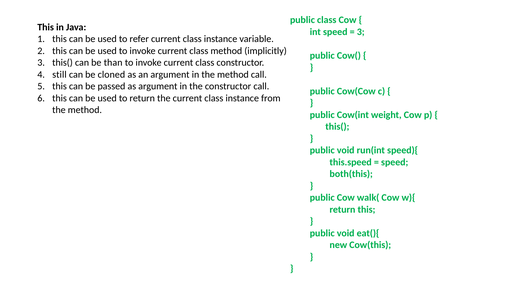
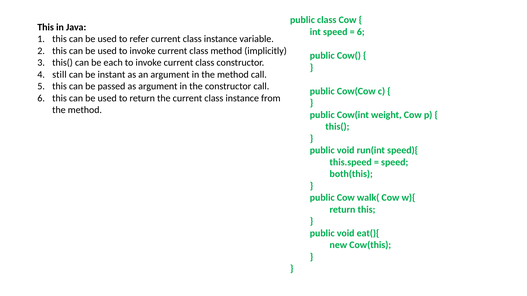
3 at (361, 32): 3 -> 6
than: than -> each
cloned: cloned -> instant
